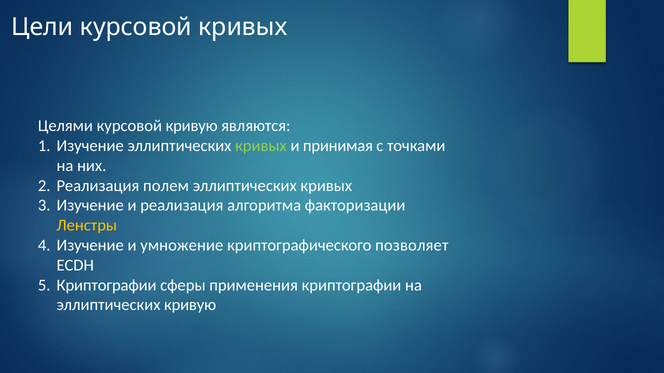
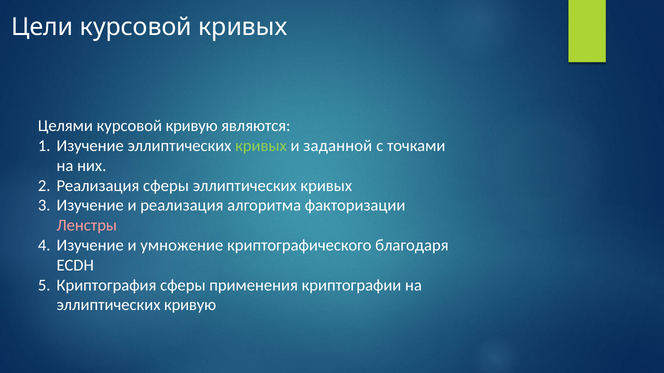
принимая: принимая -> заданной
Реализация полем: полем -> сферы
Ленстры colour: yellow -> pink
позволяет: позволяет -> благодаря
Криптографии at (107, 285): Криптографии -> Криптография
